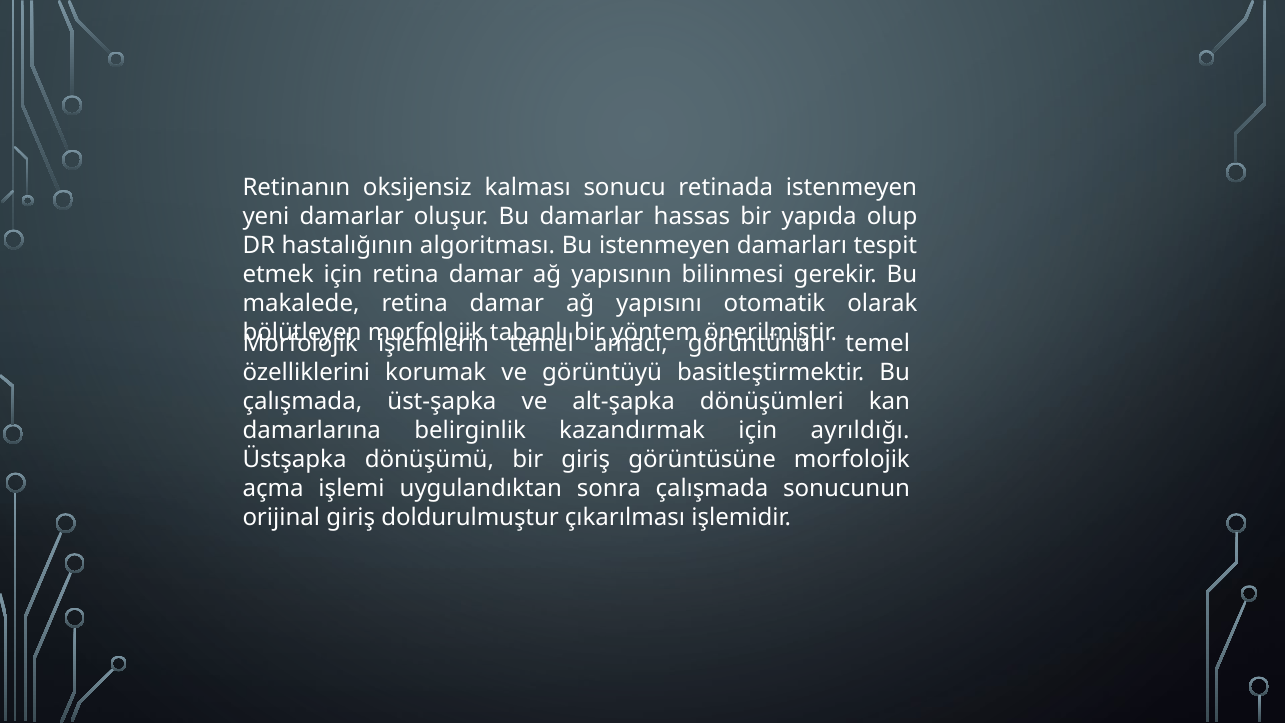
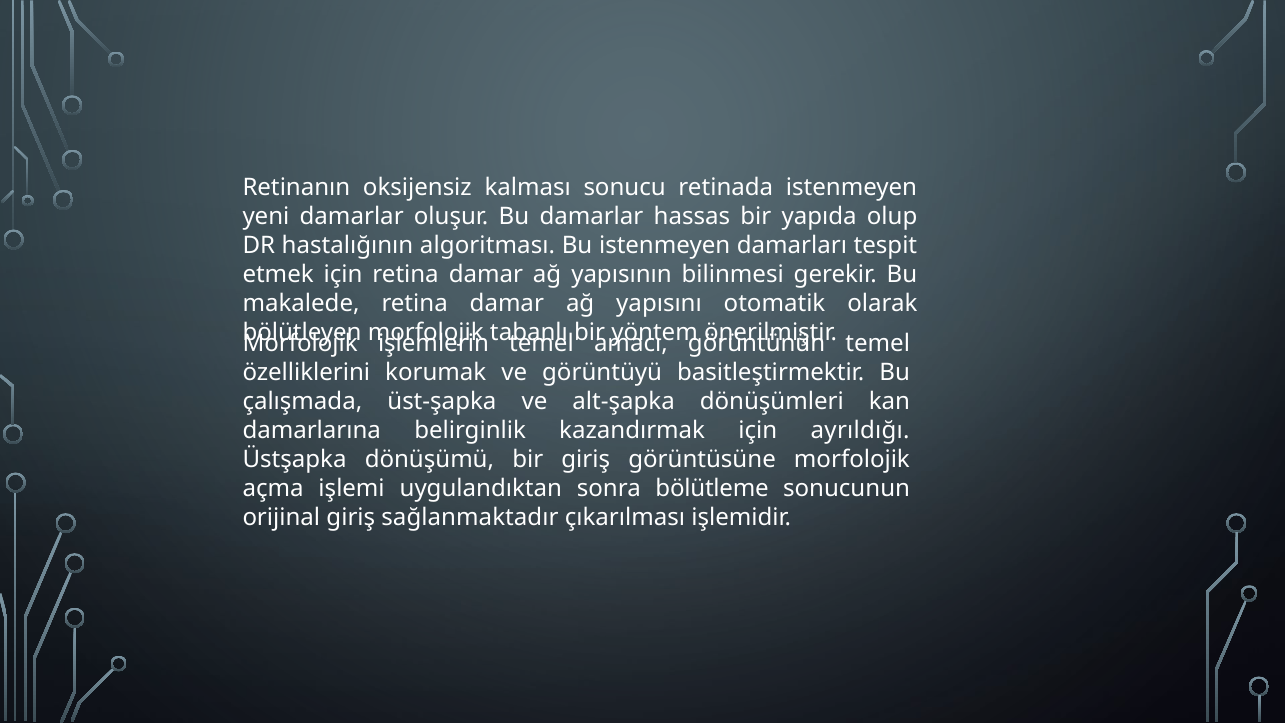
sonra çalışmada: çalışmada -> bölütleme
doldurulmuştur: doldurulmuştur -> sağlanmaktadır
